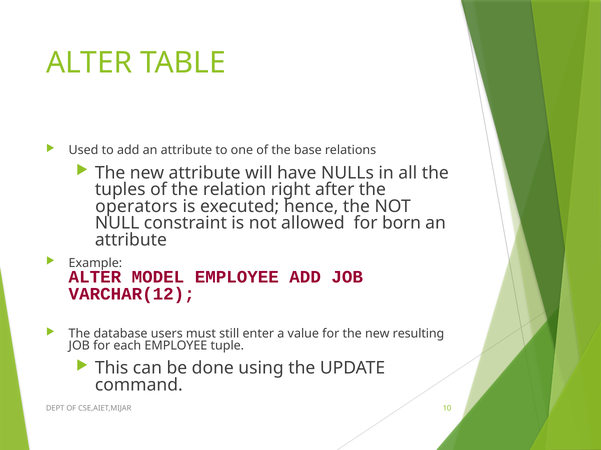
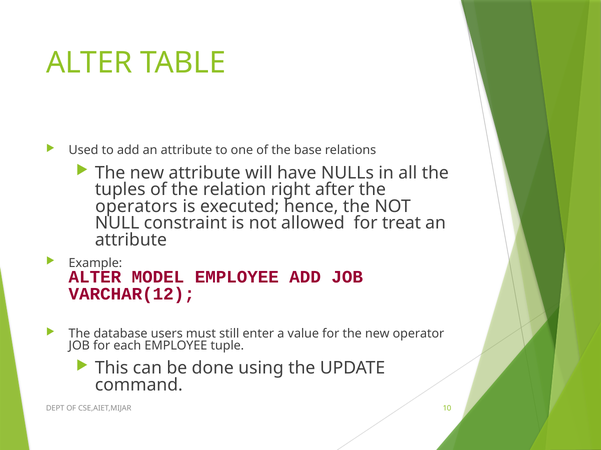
born: born -> treat
resulting: resulting -> operator
